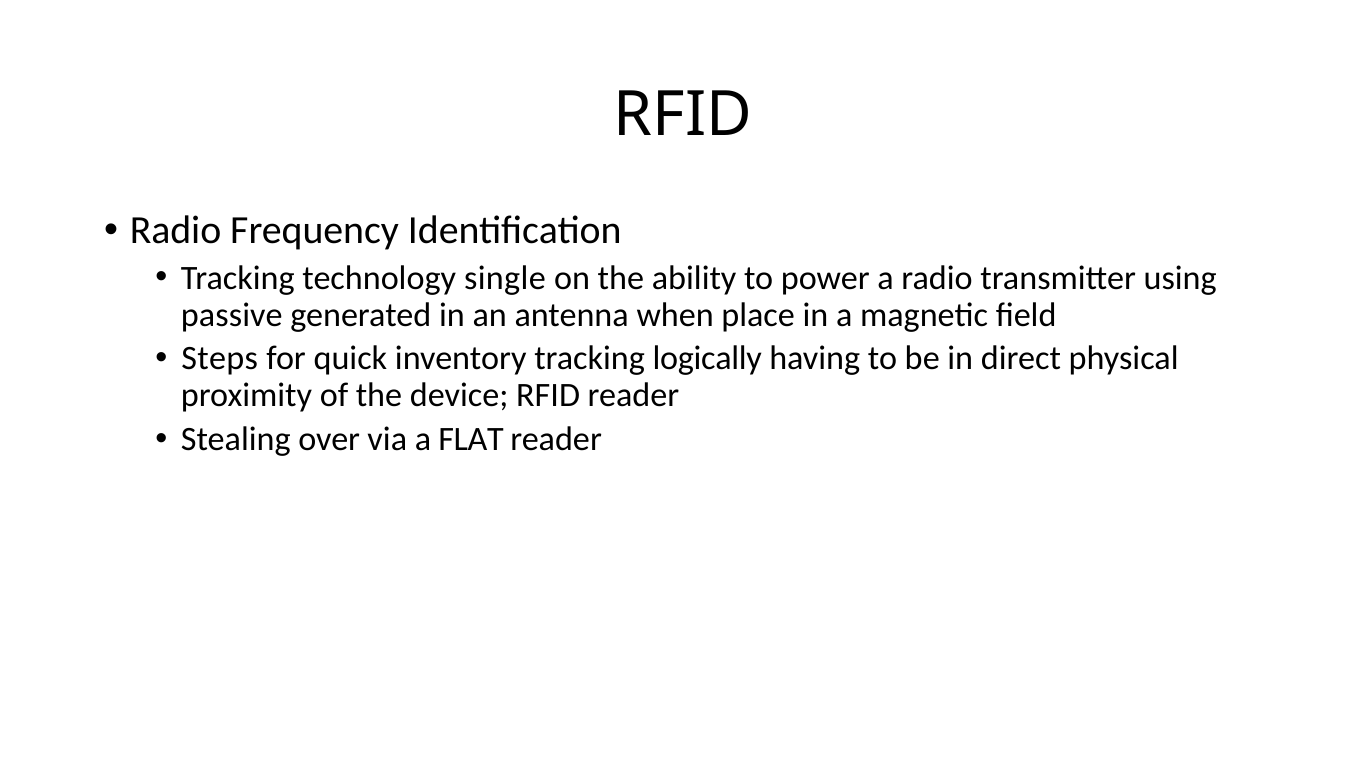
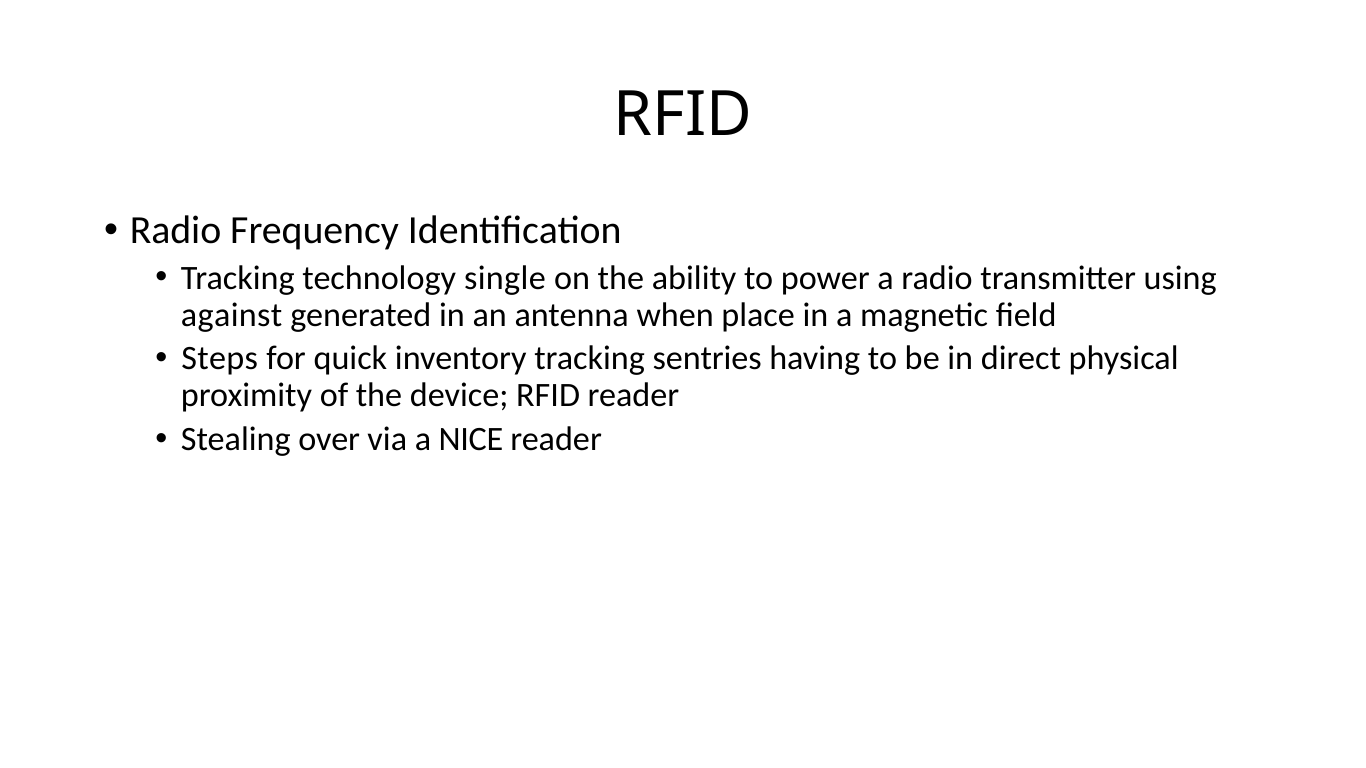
passive: passive -> against
logically: logically -> sentries
FLAT: FLAT -> NICE
